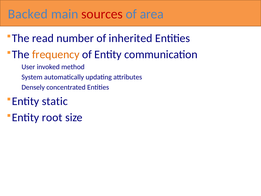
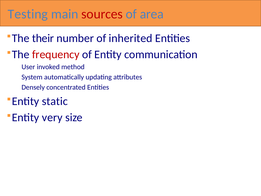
Backed: Backed -> Testing
read: read -> their
frequency colour: orange -> red
root: root -> very
